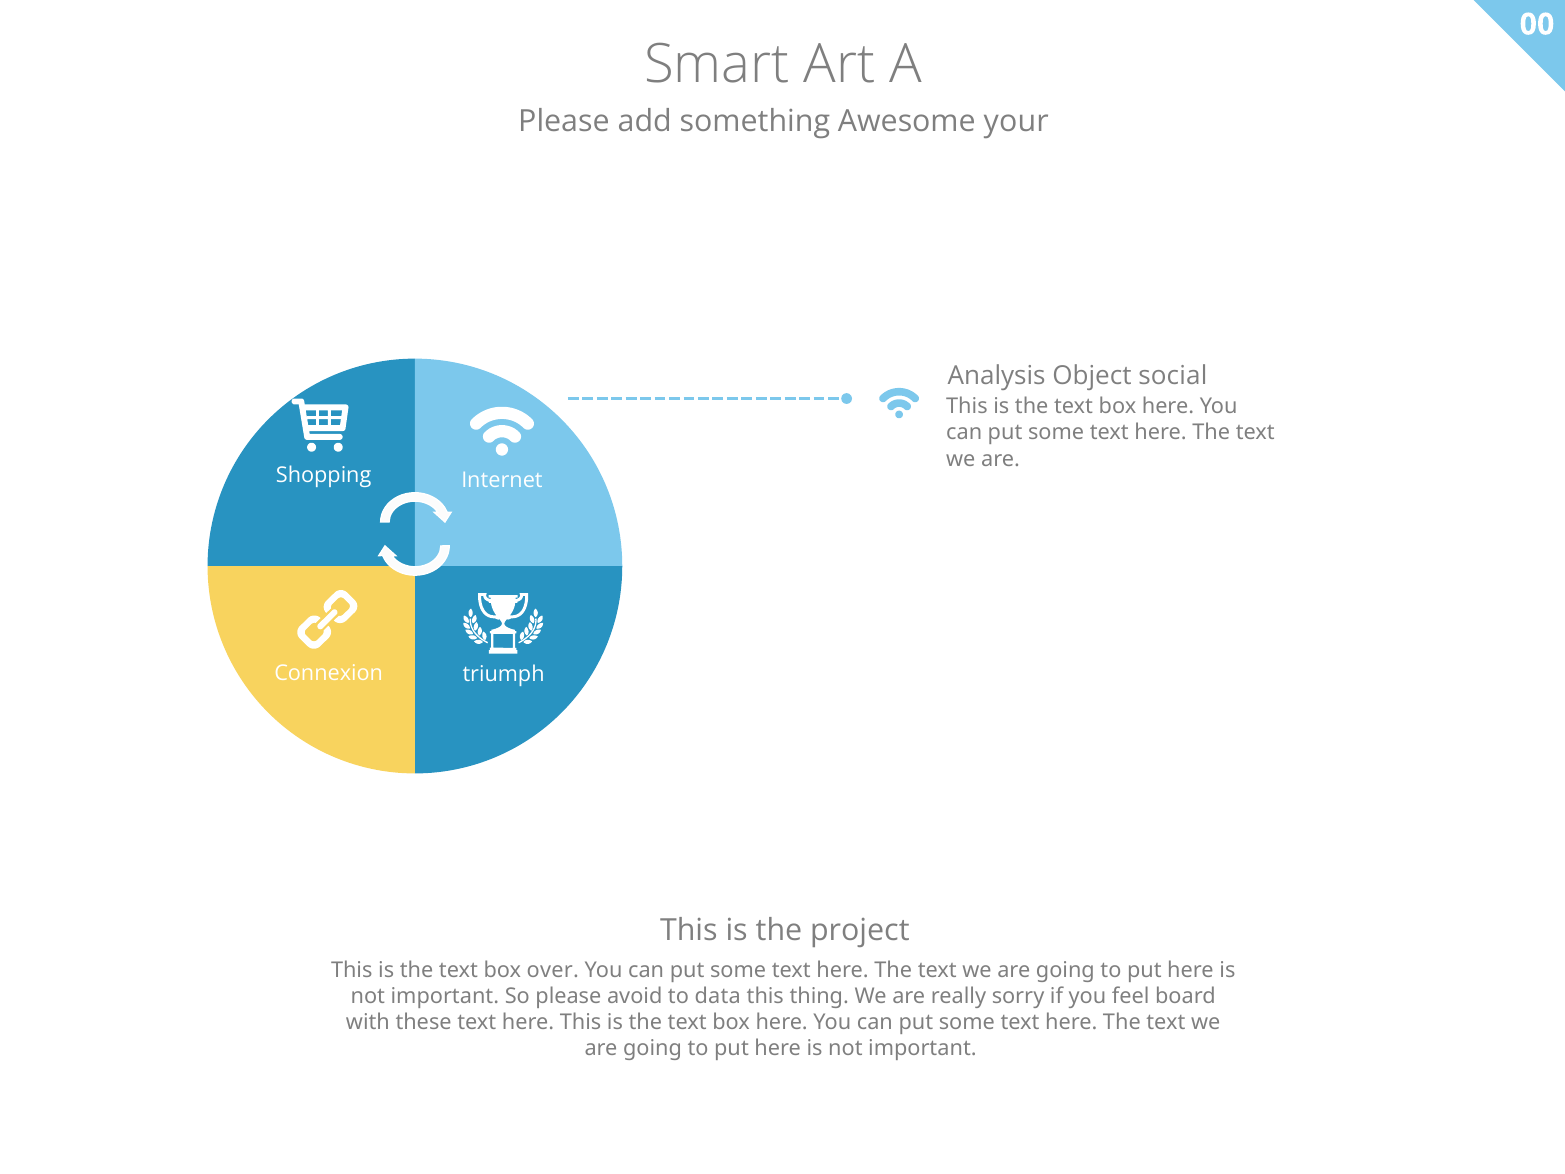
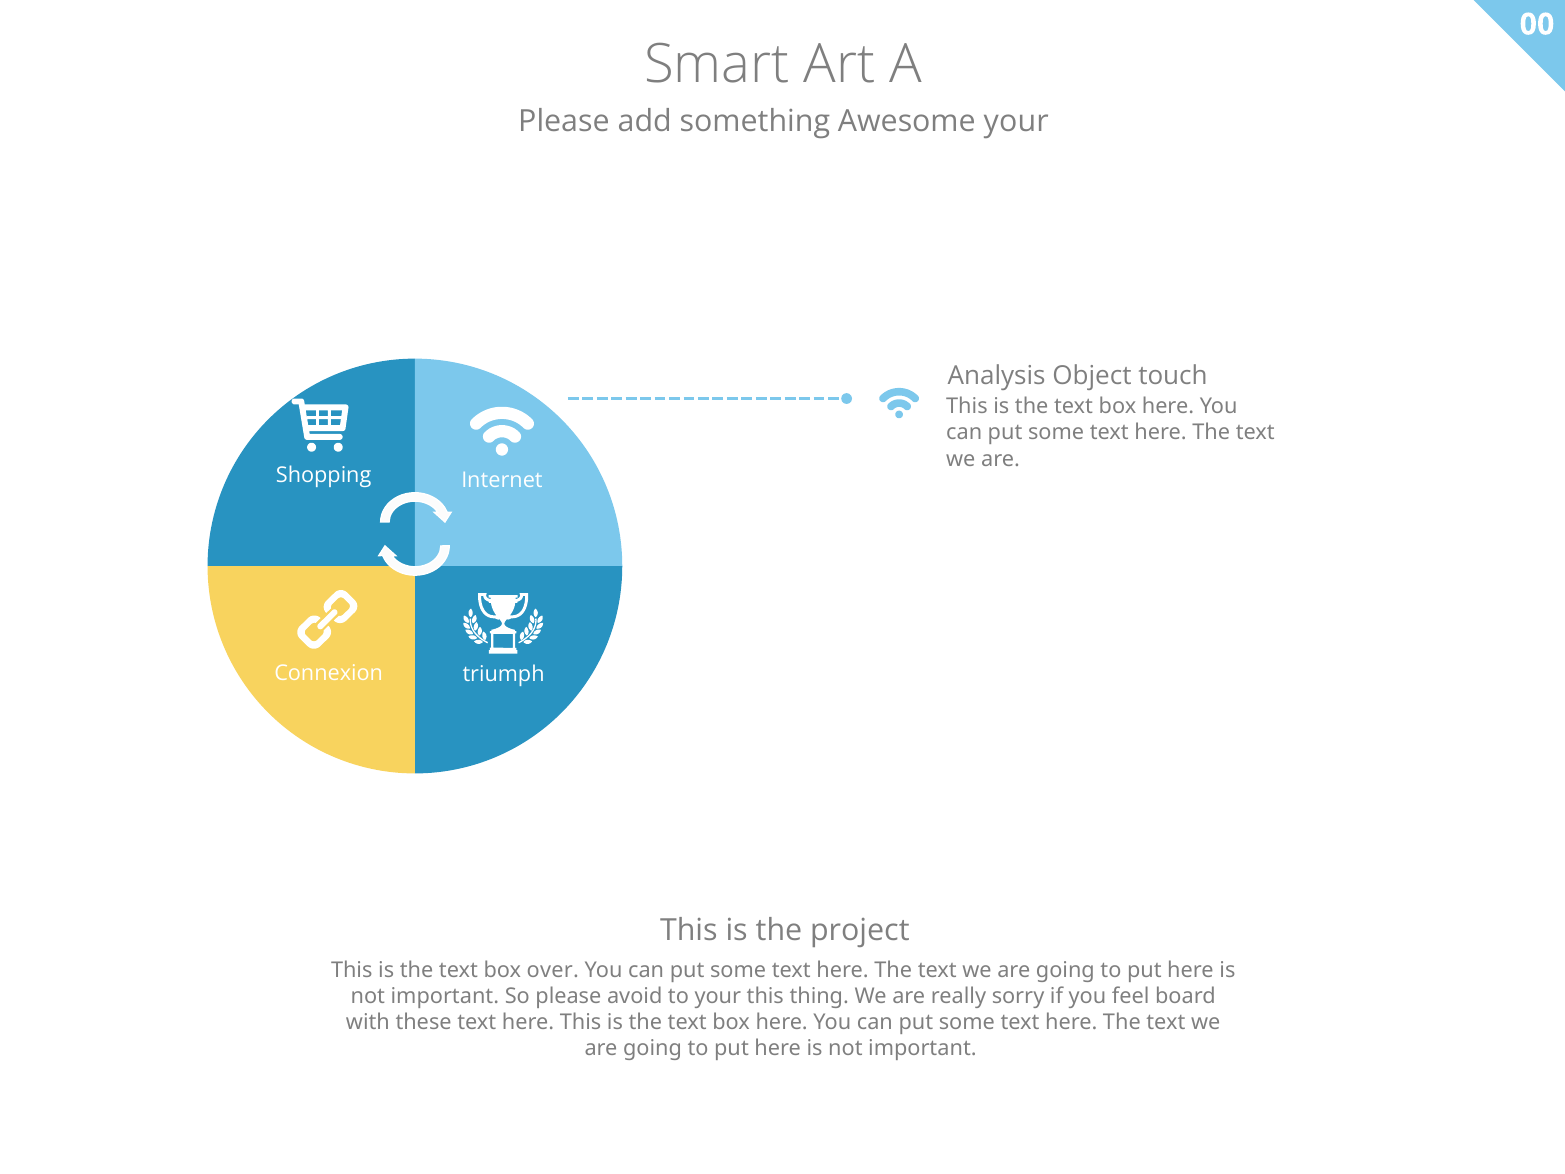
social: social -> touch
to data: data -> your
